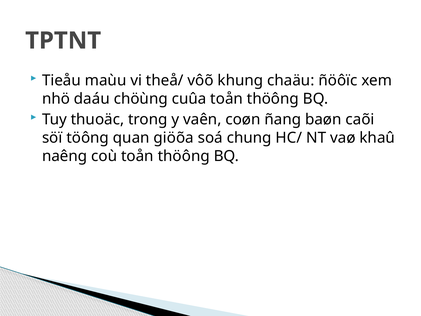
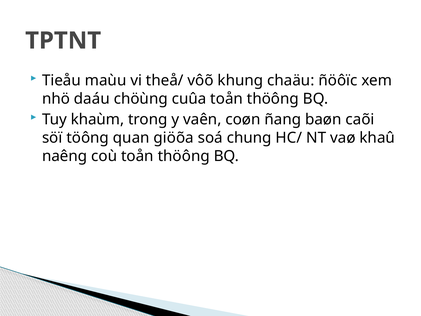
thuoäc: thuoäc -> khaùm
